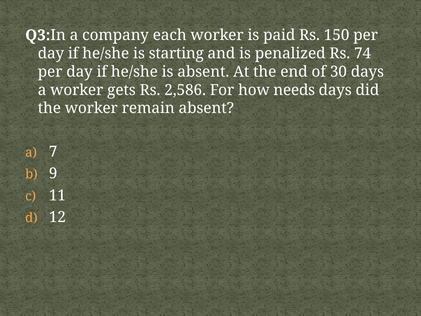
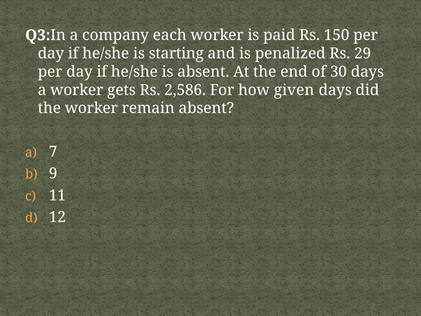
74: 74 -> 29
needs: needs -> given
